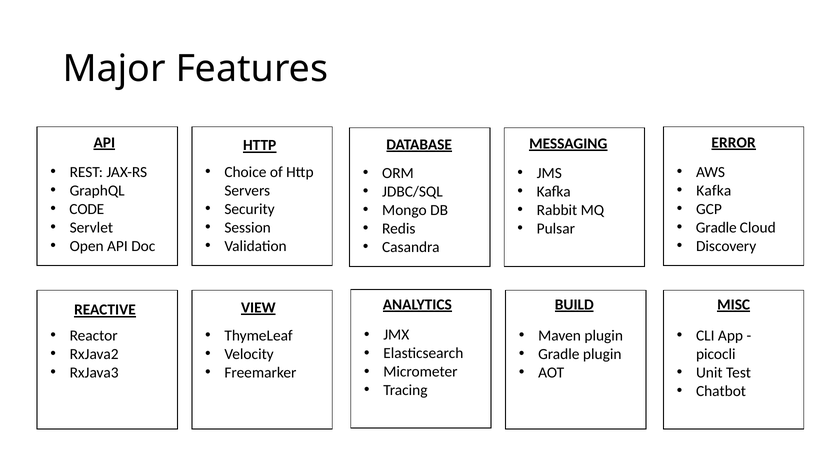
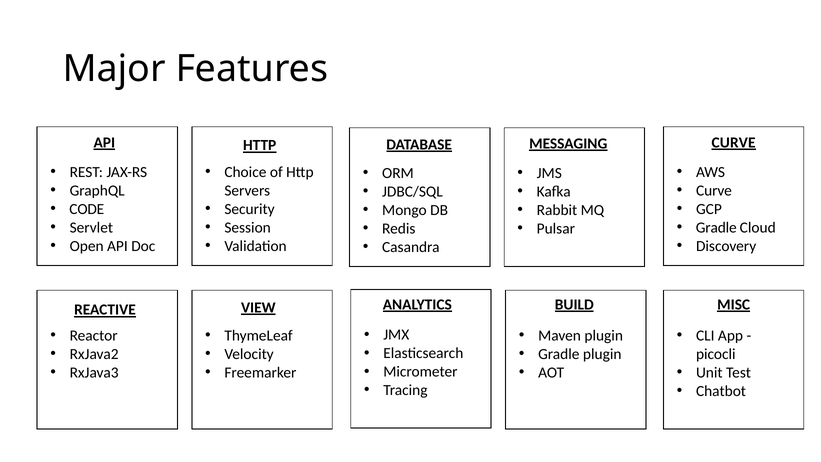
ERROR at (734, 143): ERROR -> CURVE
Kafka at (714, 191): Kafka -> Curve
